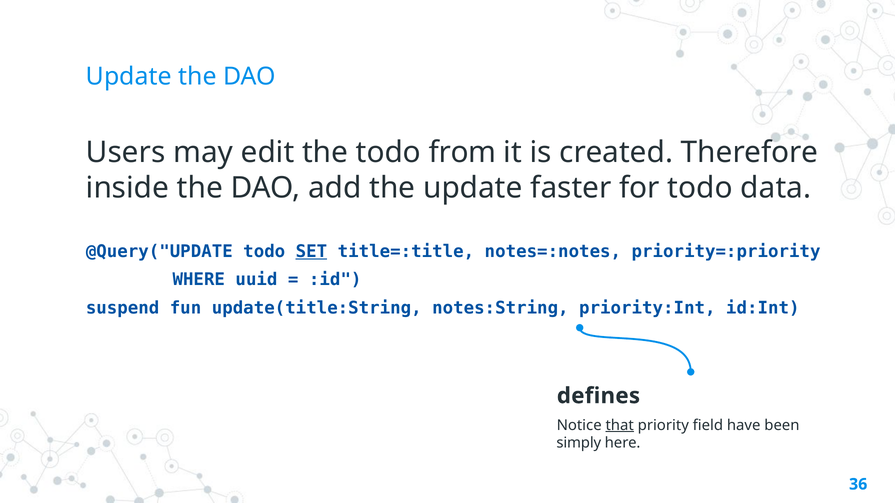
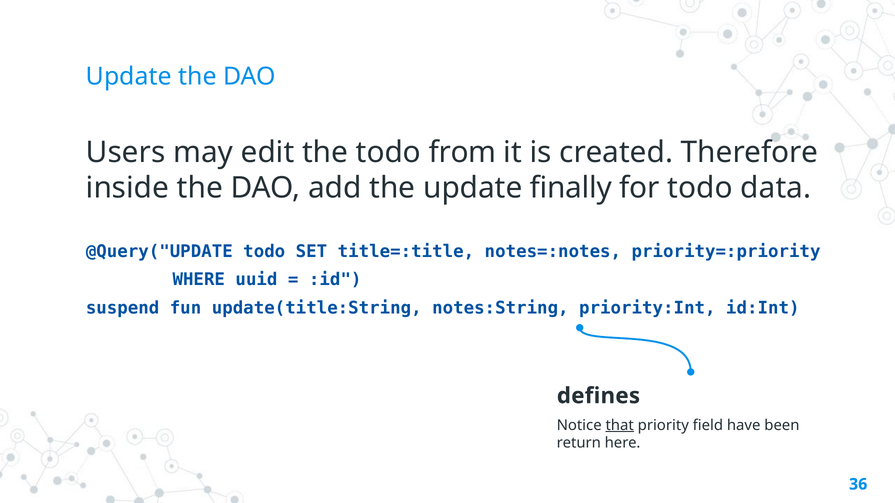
faster: faster -> finally
SET underline: present -> none
simply: simply -> return
